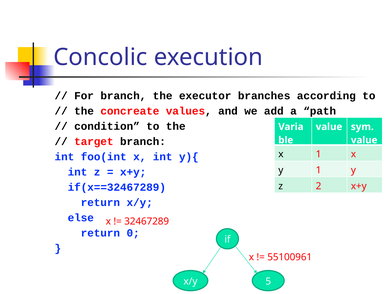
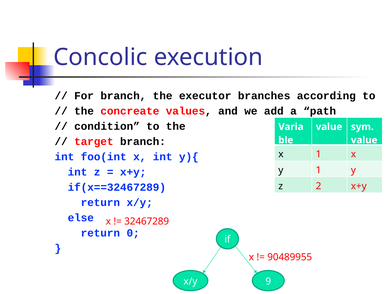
55100961: 55100961 -> 90489955
5: 5 -> 9
